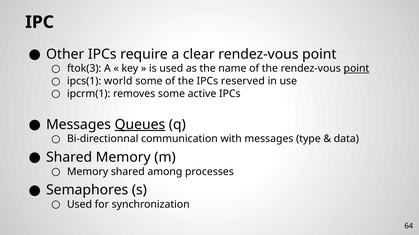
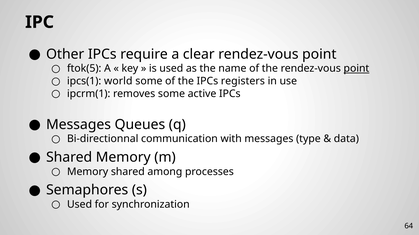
ftok(3: ftok(3 -> ftok(5
reserved: reserved -> registers
Queues underline: present -> none
